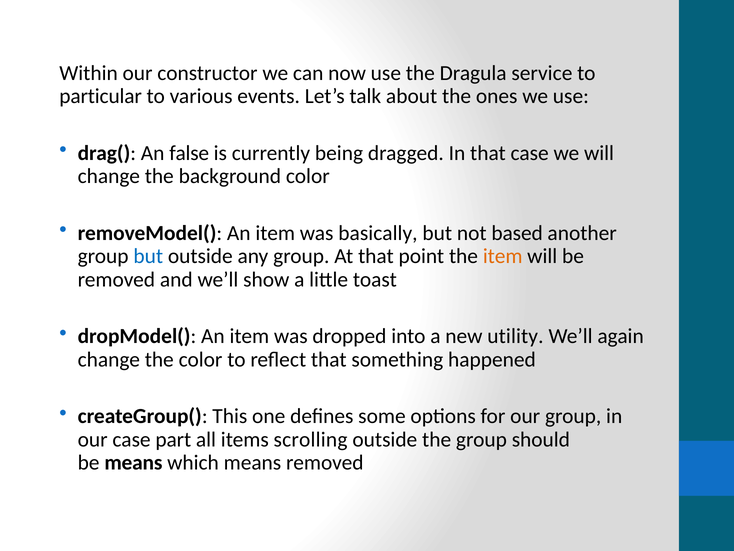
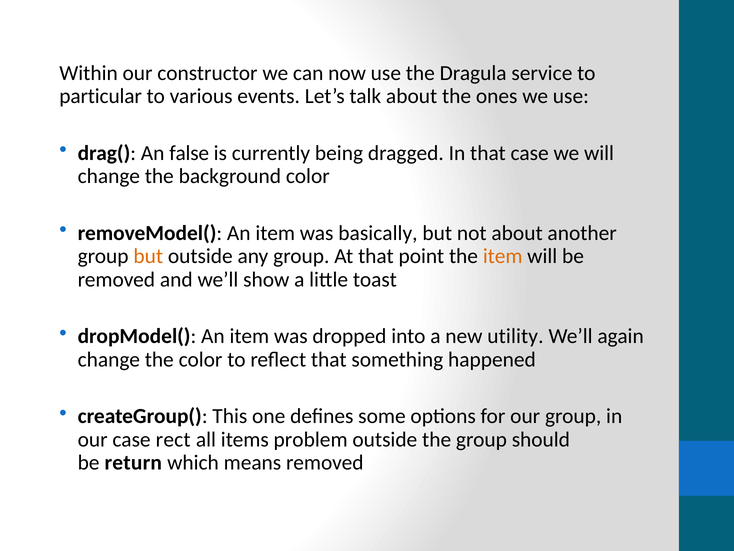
not based: based -> about
but at (148, 256) colour: blue -> orange
part: part -> rect
scrolling: scrolling -> problem
be means: means -> return
